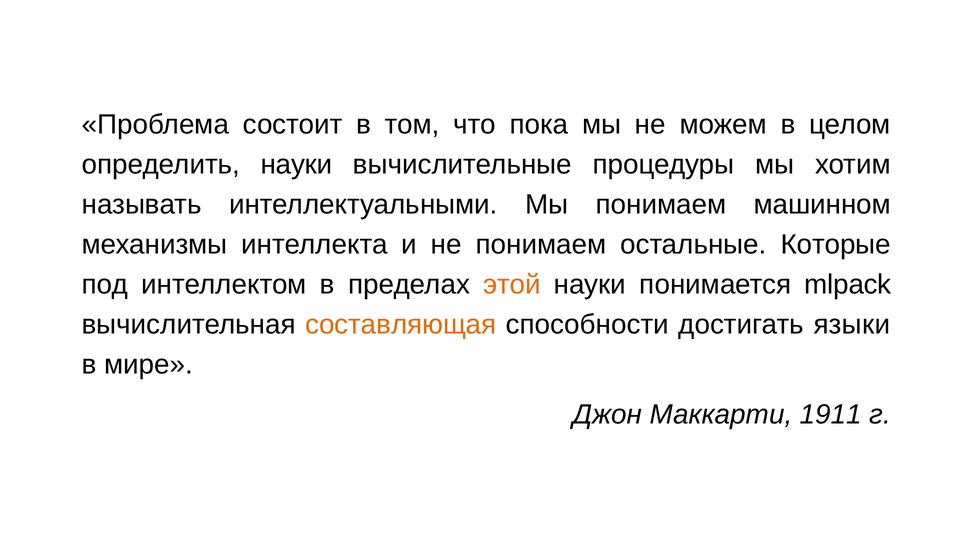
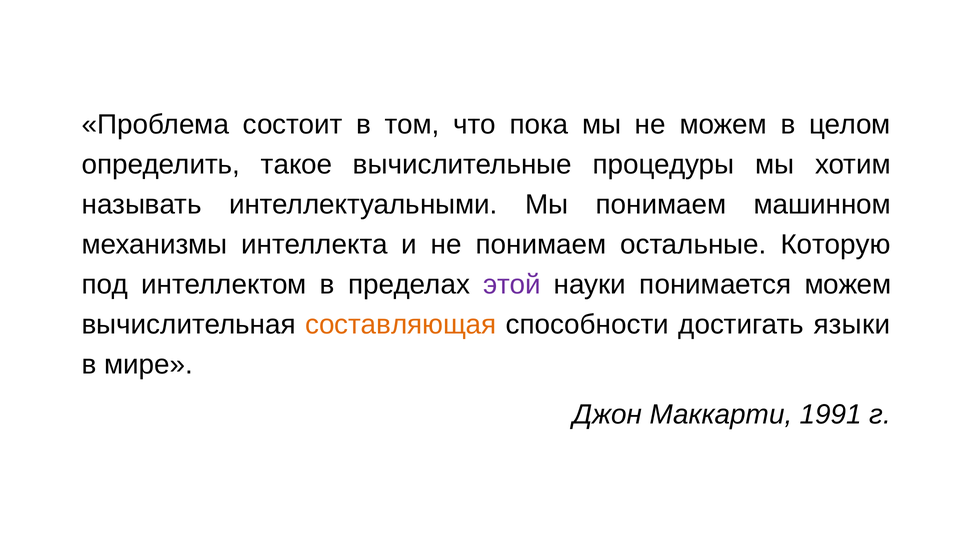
определить науки: науки -> такое
Которые: Которые -> Которую
этой colour: orange -> purple
понимается mlpack: mlpack -> можем
1911: 1911 -> 1991
